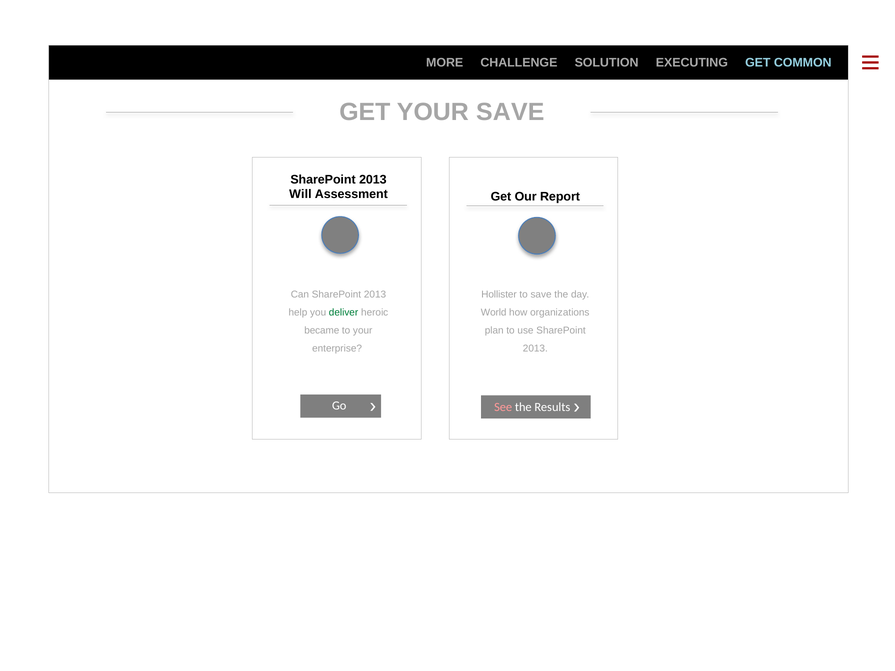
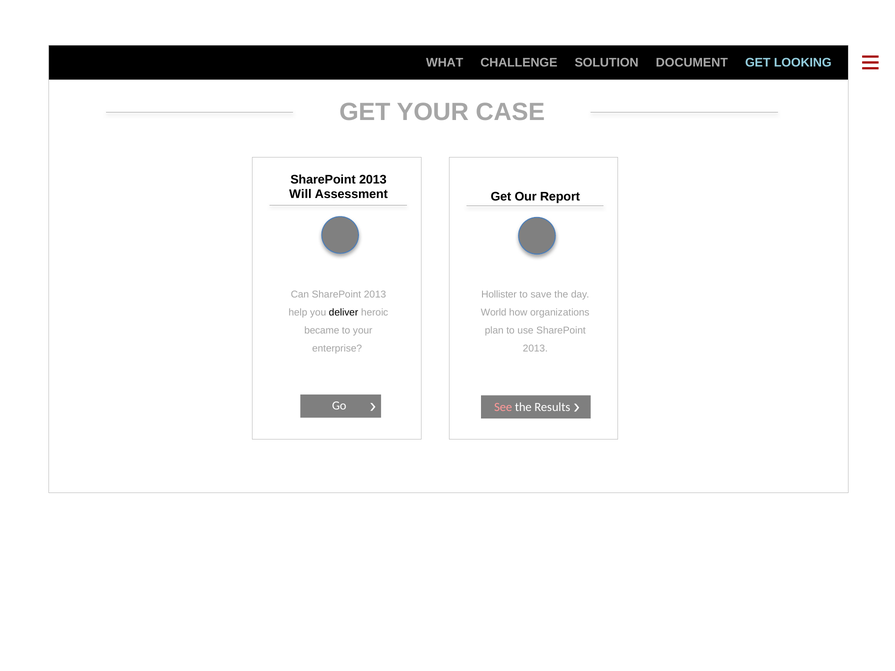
MORE: MORE -> WHAT
EXECUTING: EXECUTING -> DOCUMENT
COMMON: COMMON -> LOOKING
YOUR SAVE: SAVE -> CASE
deliver colour: green -> black
